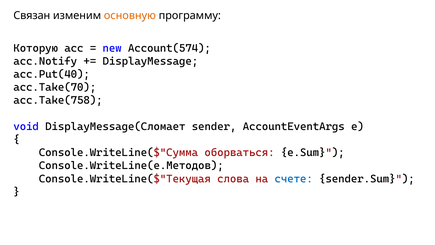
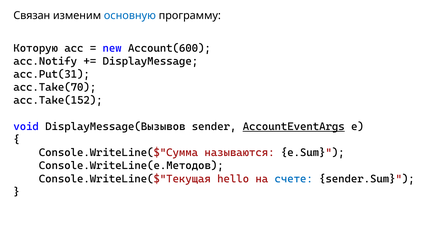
основную colour: orange -> blue
Account(574: Account(574 -> Account(600
acc.Put(40: acc.Put(40 -> acc.Put(31
acc.Take(758: acc.Take(758 -> acc.Take(152
DisplayMessage(Сломает: DisplayMessage(Сломает -> DisplayMessage(Вызывов
AccountEventArgs underline: none -> present
оборваться: оборваться -> называются
слова: слова -> hello
